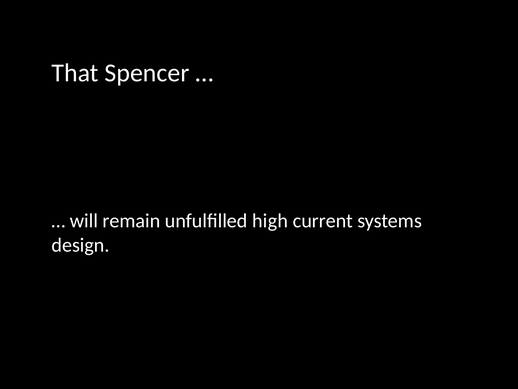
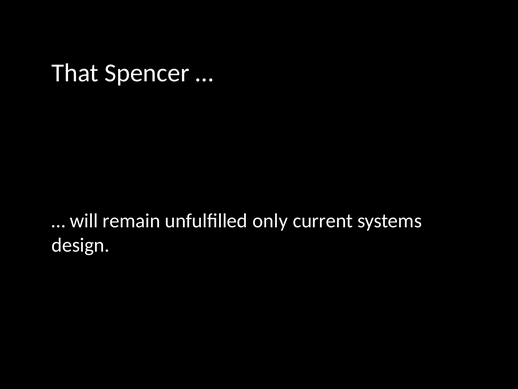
high: high -> only
